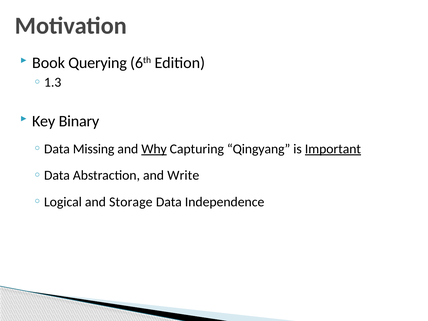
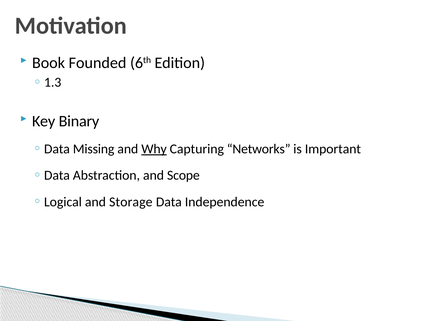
Querying: Querying -> Founded
Qingyang: Qingyang -> Networks
Important underline: present -> none
Write: Write -> Scope
